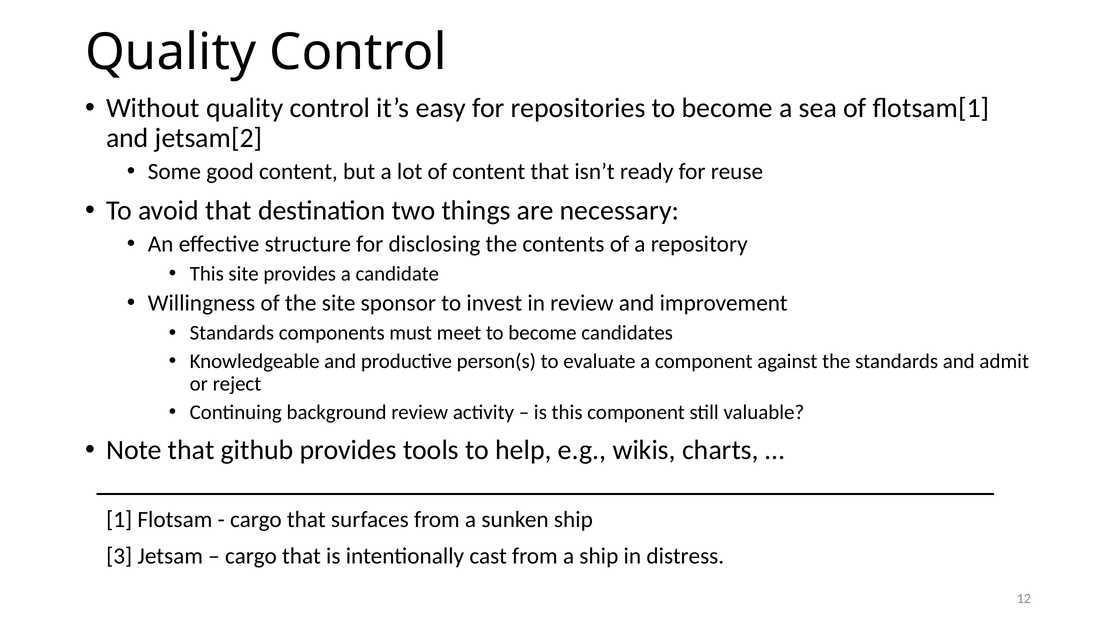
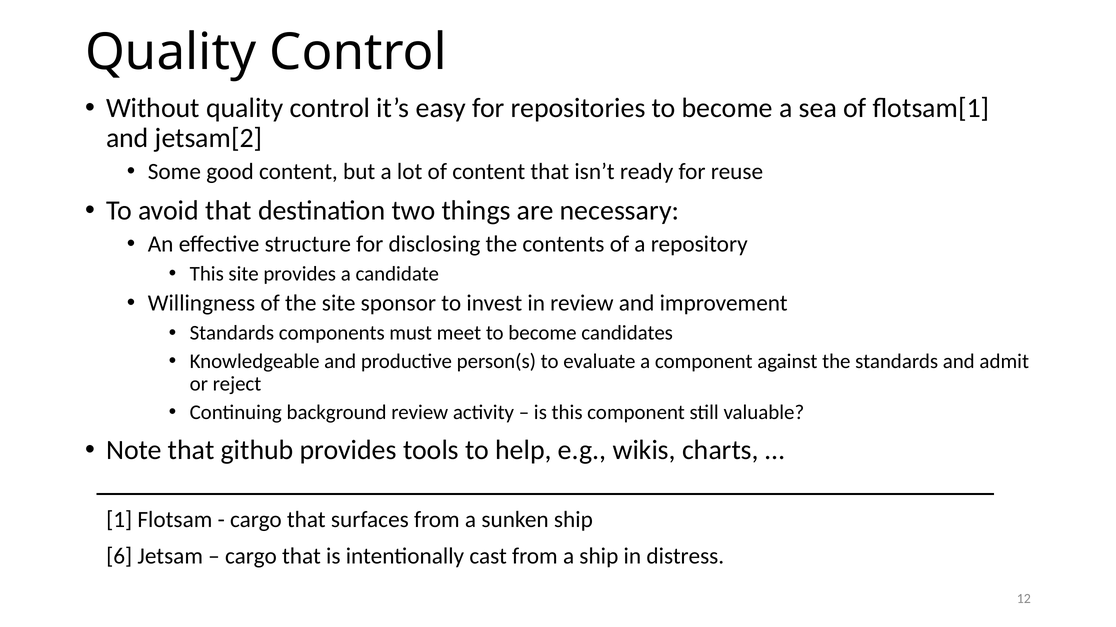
3: 3 -> 6
